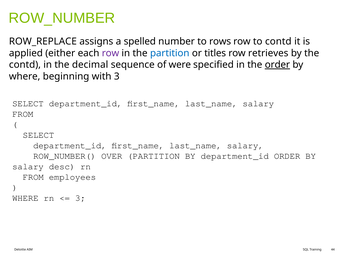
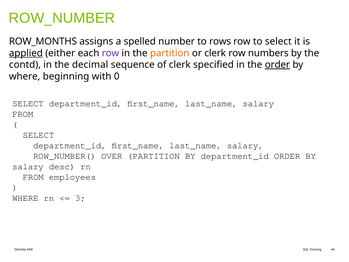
ROW_REPLACE: ROW_REPLACE -> ROW_MONTHS
to contd: contd -> select
applied underline: none -> present
partition at (170, 53) colour: blue -> orange
or titles: titles -> clerk
retrieves: retrieves -> numbers
of were: were -> clerk
with 3: 3 -> 0
